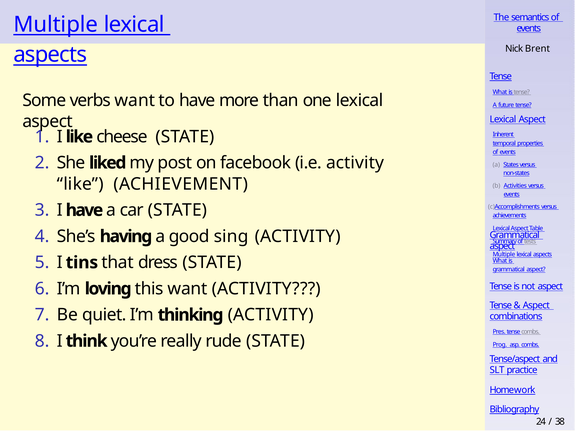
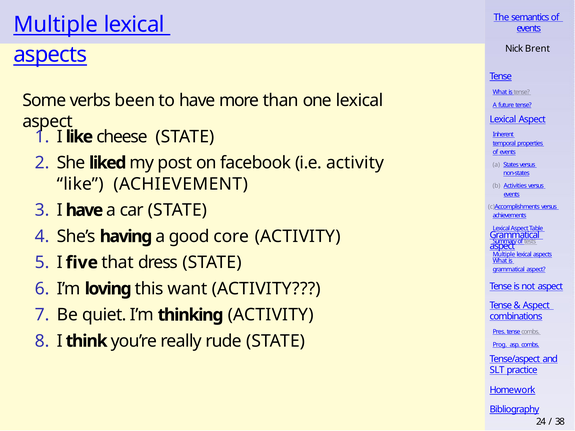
verbs want: want -> been
sing: sing -> core
tins: tins -> five
